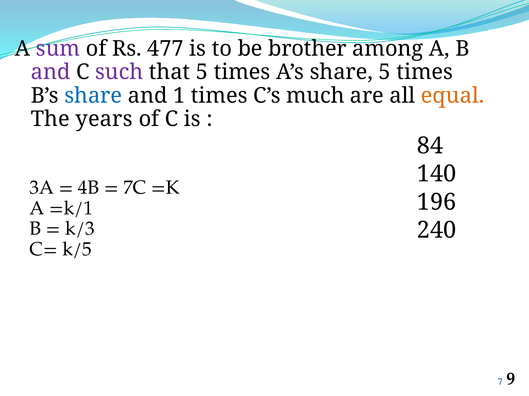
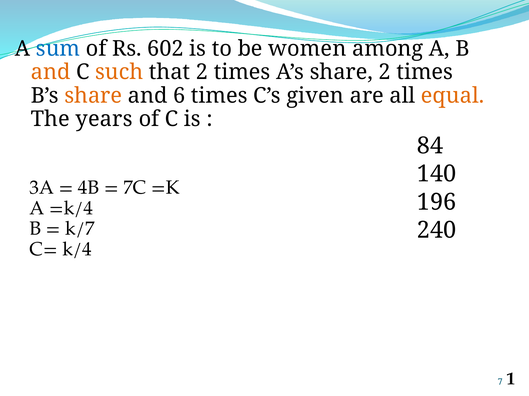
sum colour: purple -> blue
477: 477 -> 602
brother: brother -> women
and at (51, 72) colour: purple -> orange
such colour: purple -> orange
that 5: 5 -> 2
share 5: 5 -> 2
share at (93, 96) colour: blue -> orange
1: 1 -> 6
much: much -> given
=k/1: =k/1 -> =k/4
k/3: k/3 -> k/7
k/5: k/5 -> k/4
9: 9 -> 1
